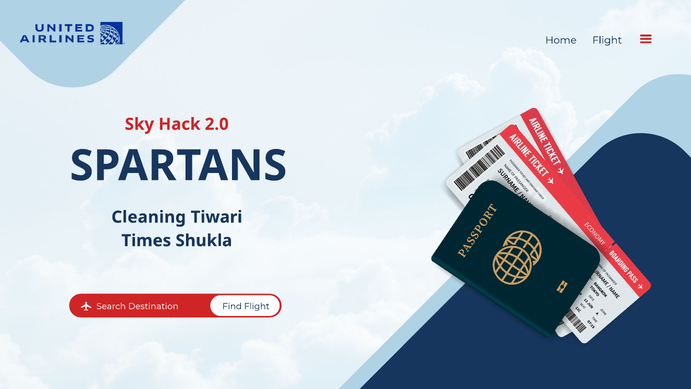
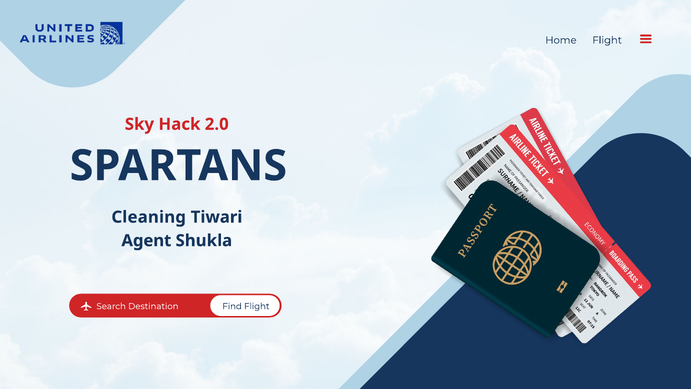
Times: Times -> Agent
